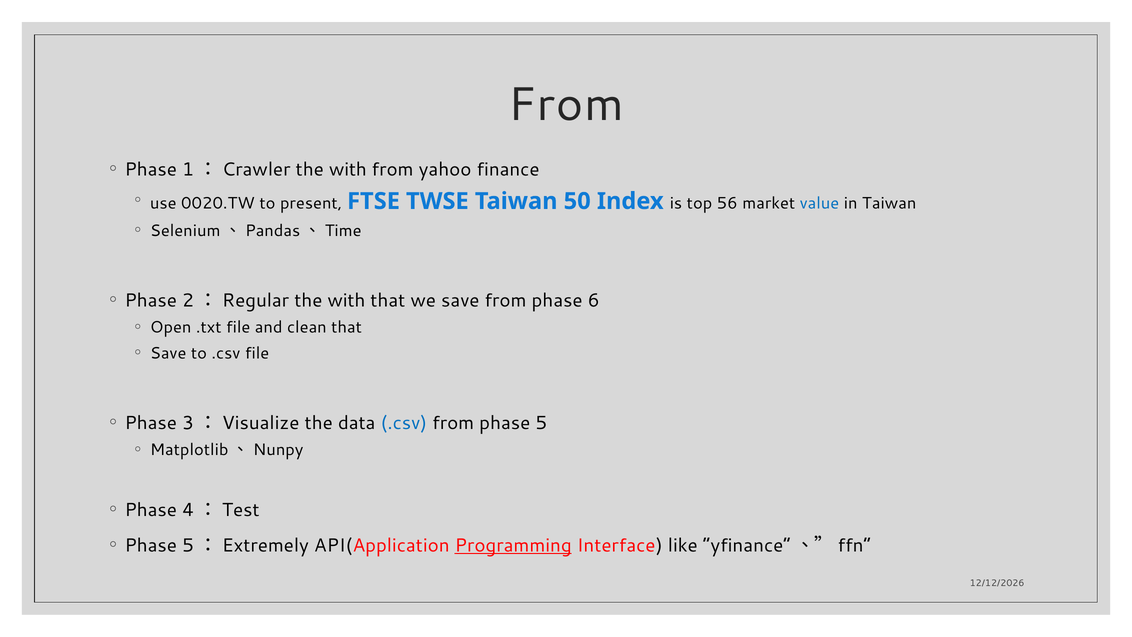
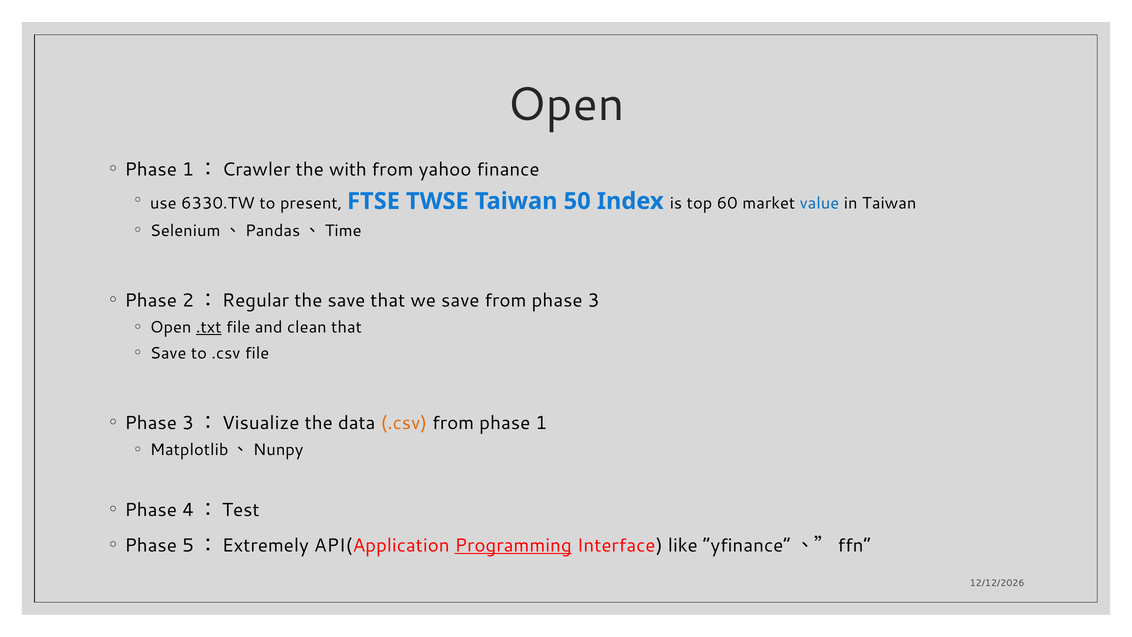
From at (566, 105): From -> Open
0020.TW: 0020.TW -> 6330.TW
56: 56 -> 60
2：Regular the with: with -> save
6: 6 -> 3
.txt underline: none -> present
.csv at (404, 423) colour: blue -> orange
5: 5 -> 1
